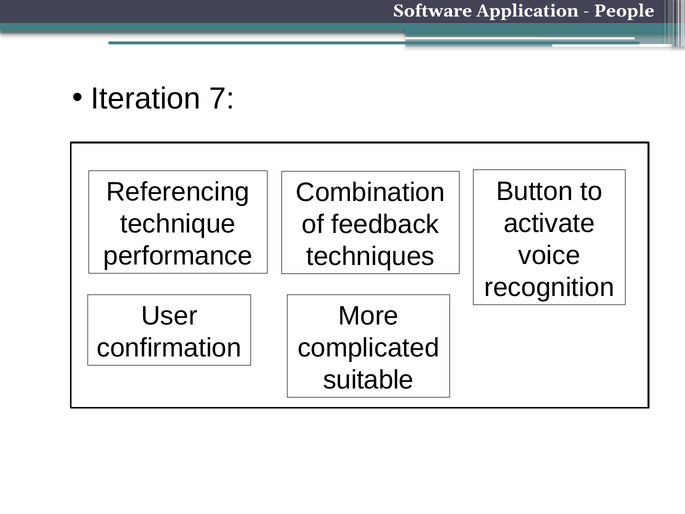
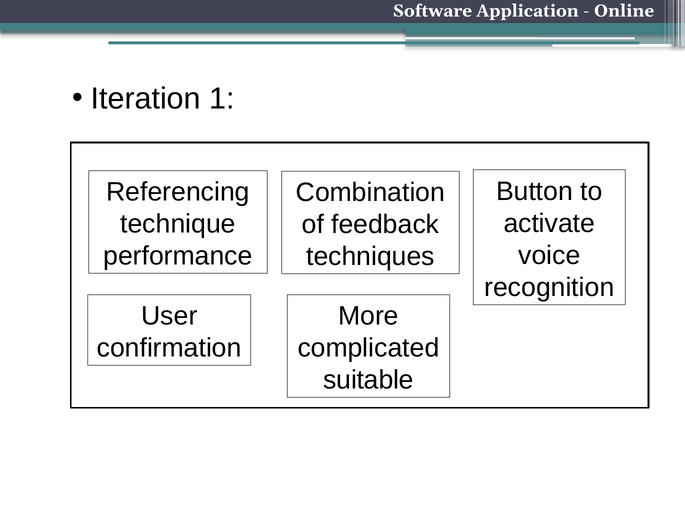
People: People -> Online
7: 7 -> 1
